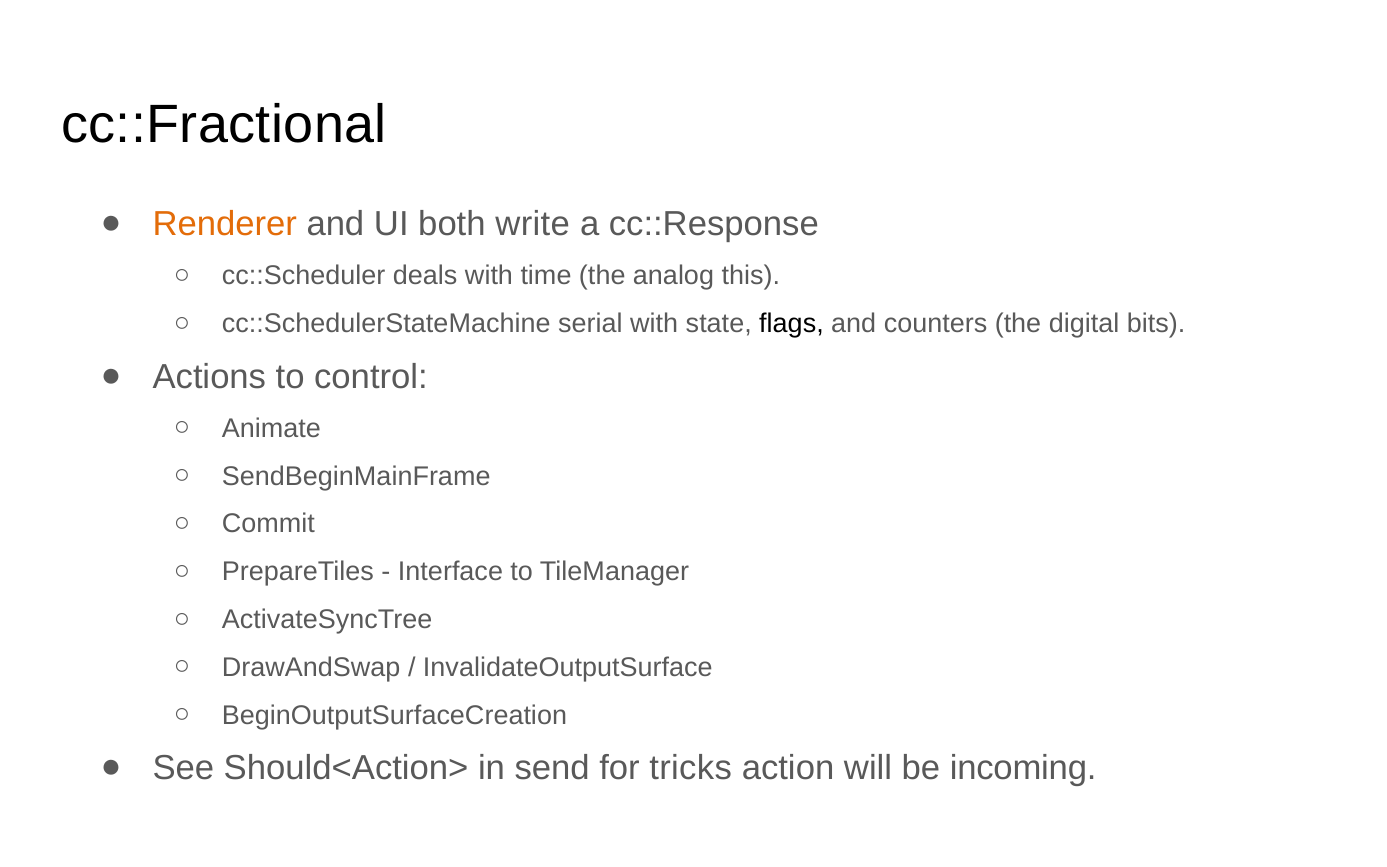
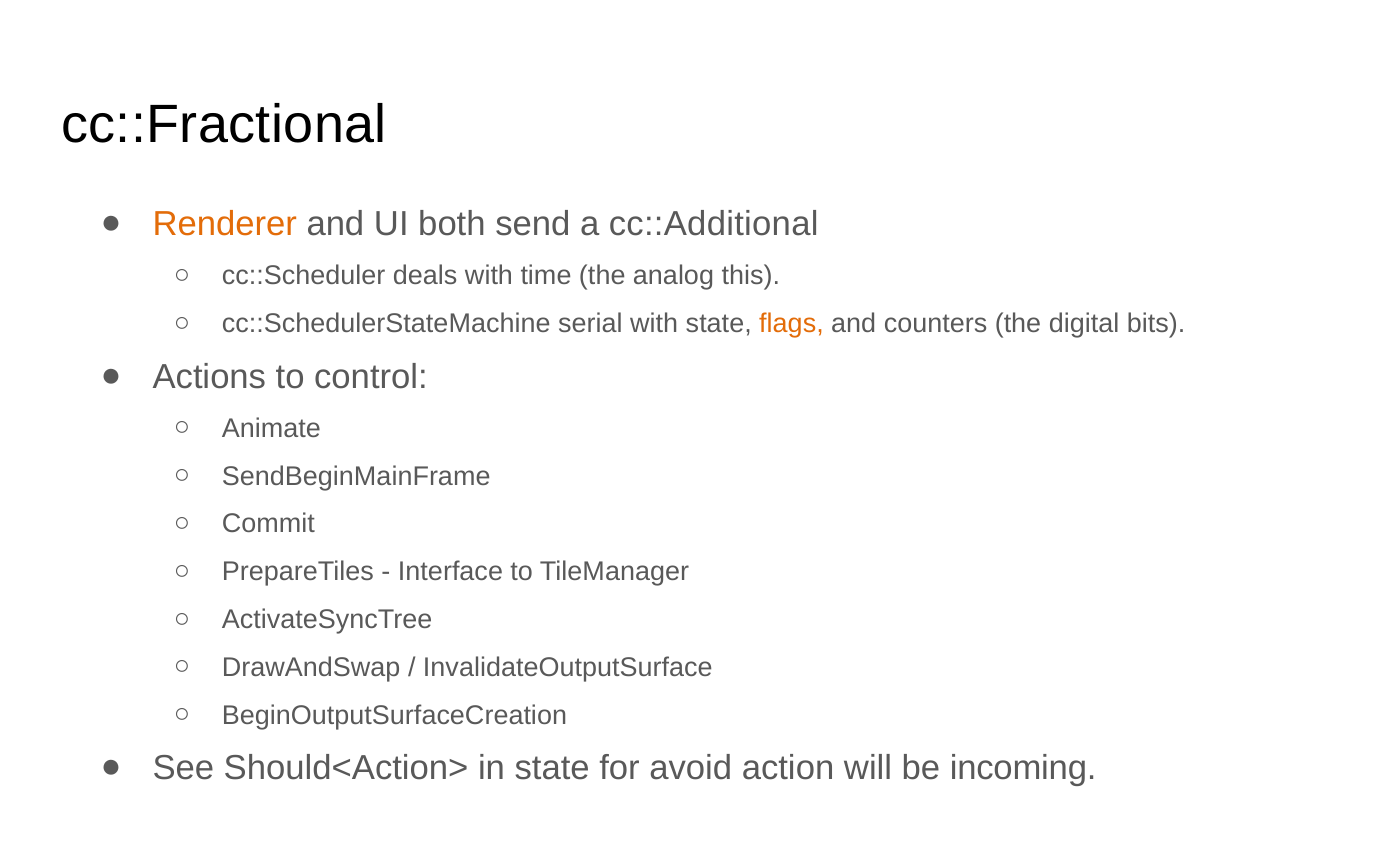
write: write -> send
cc::Response: cc::Response -> cc::Additional
flags colour: black -> orange
in send: send -> state
tricks: tricks -> avoid
